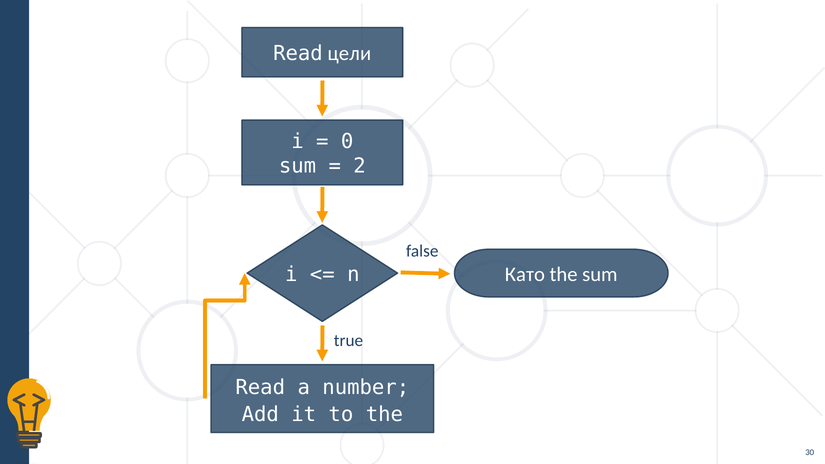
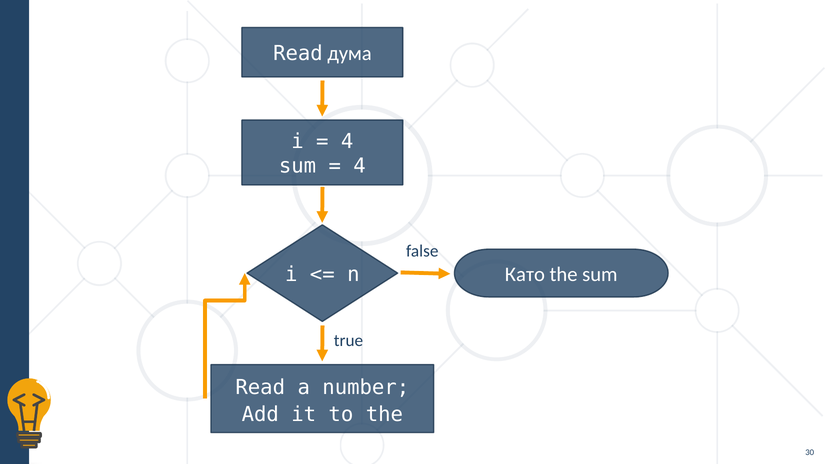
цели: цели -> дума
0 at (347, 141): 0 -> 4
2 at (360, 166): 2 -> 4
